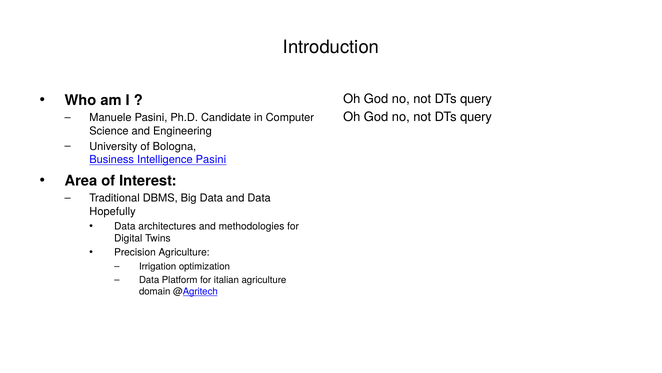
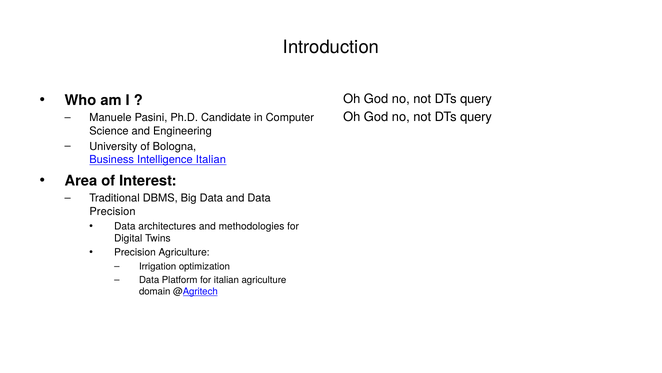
Intelligence Pasini: Pasini -> Italian
Hopefully at (113, 211): Hopefully -> Precision
